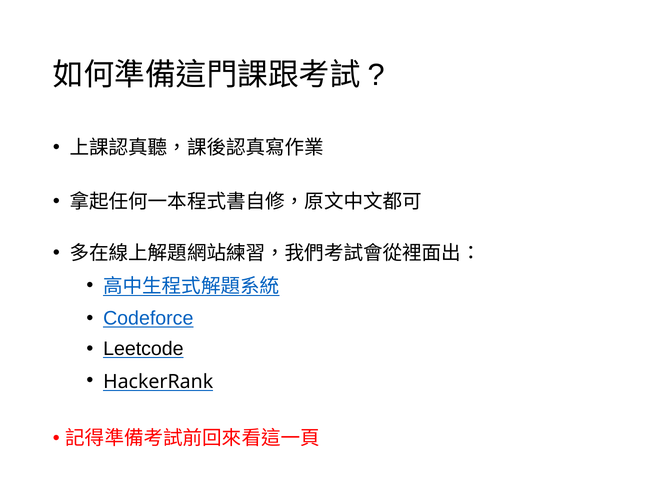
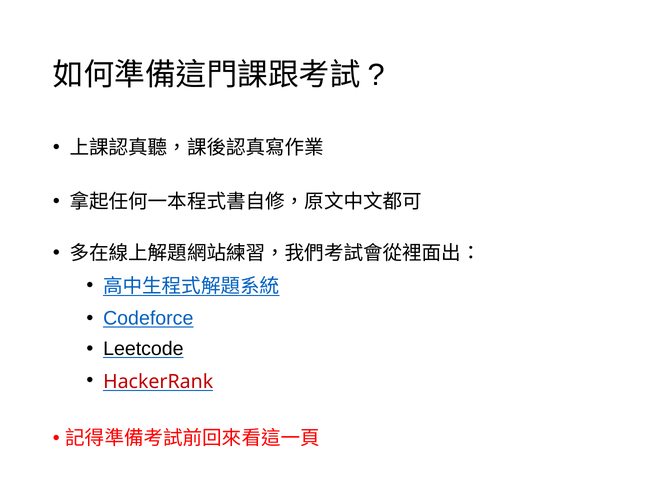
HackerRank colour: black -> red
